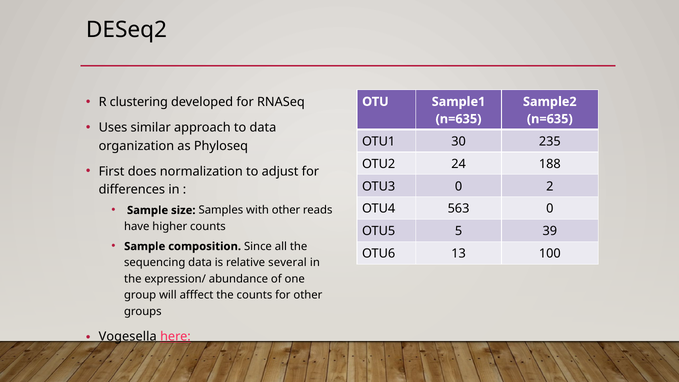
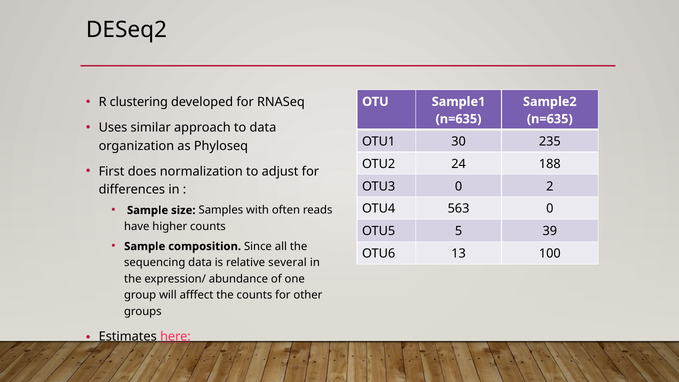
with other: other -> often
Vogesella: Vogesella -> Estimates
